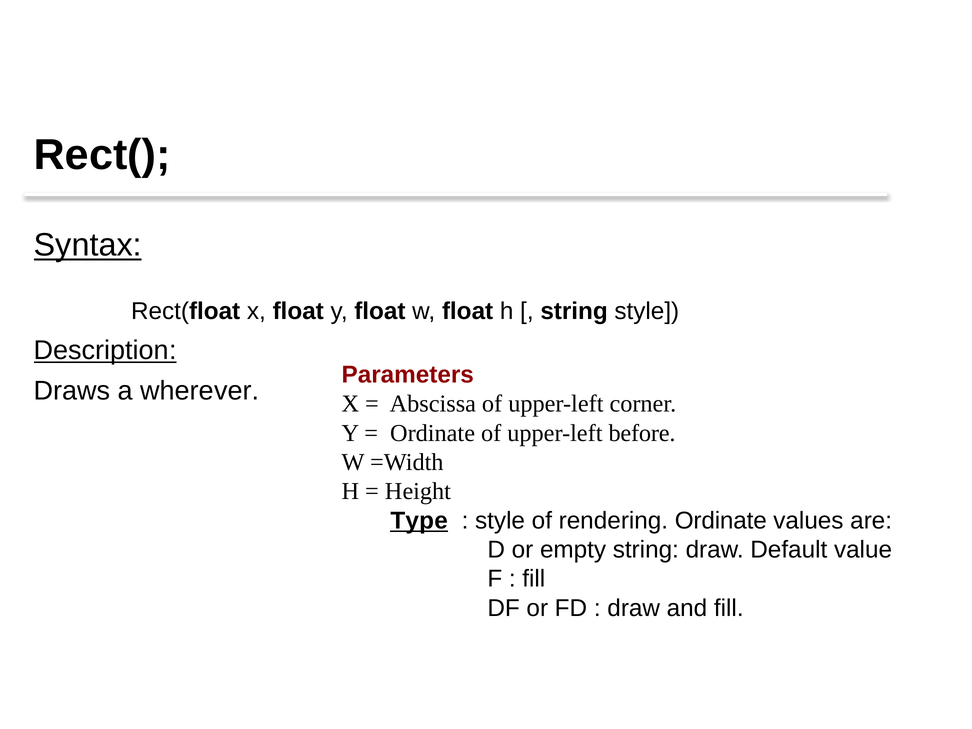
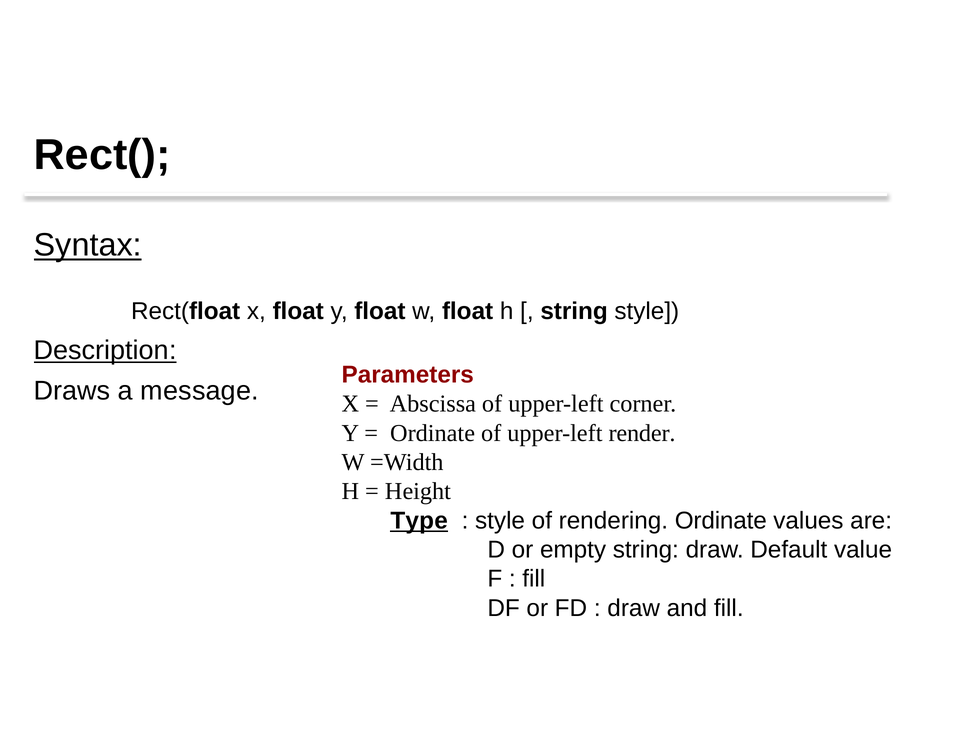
wherever: wherever -> message
before: before -> render
